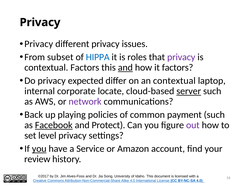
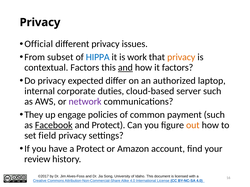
Privacy at (39, 44): Privacy -> Official
roles: roles -> work
privacy at (181, 57) colour: purple -> orange
an contextual: contextual -> authorized
locate: locate -> duties
server underline: present -> none
Back: Back -> They
playing: playing -> engage
out colour: purple -> orange
level: level -> field
you at (39, 149) underline: present -> none
a Service: Service -> Protect
